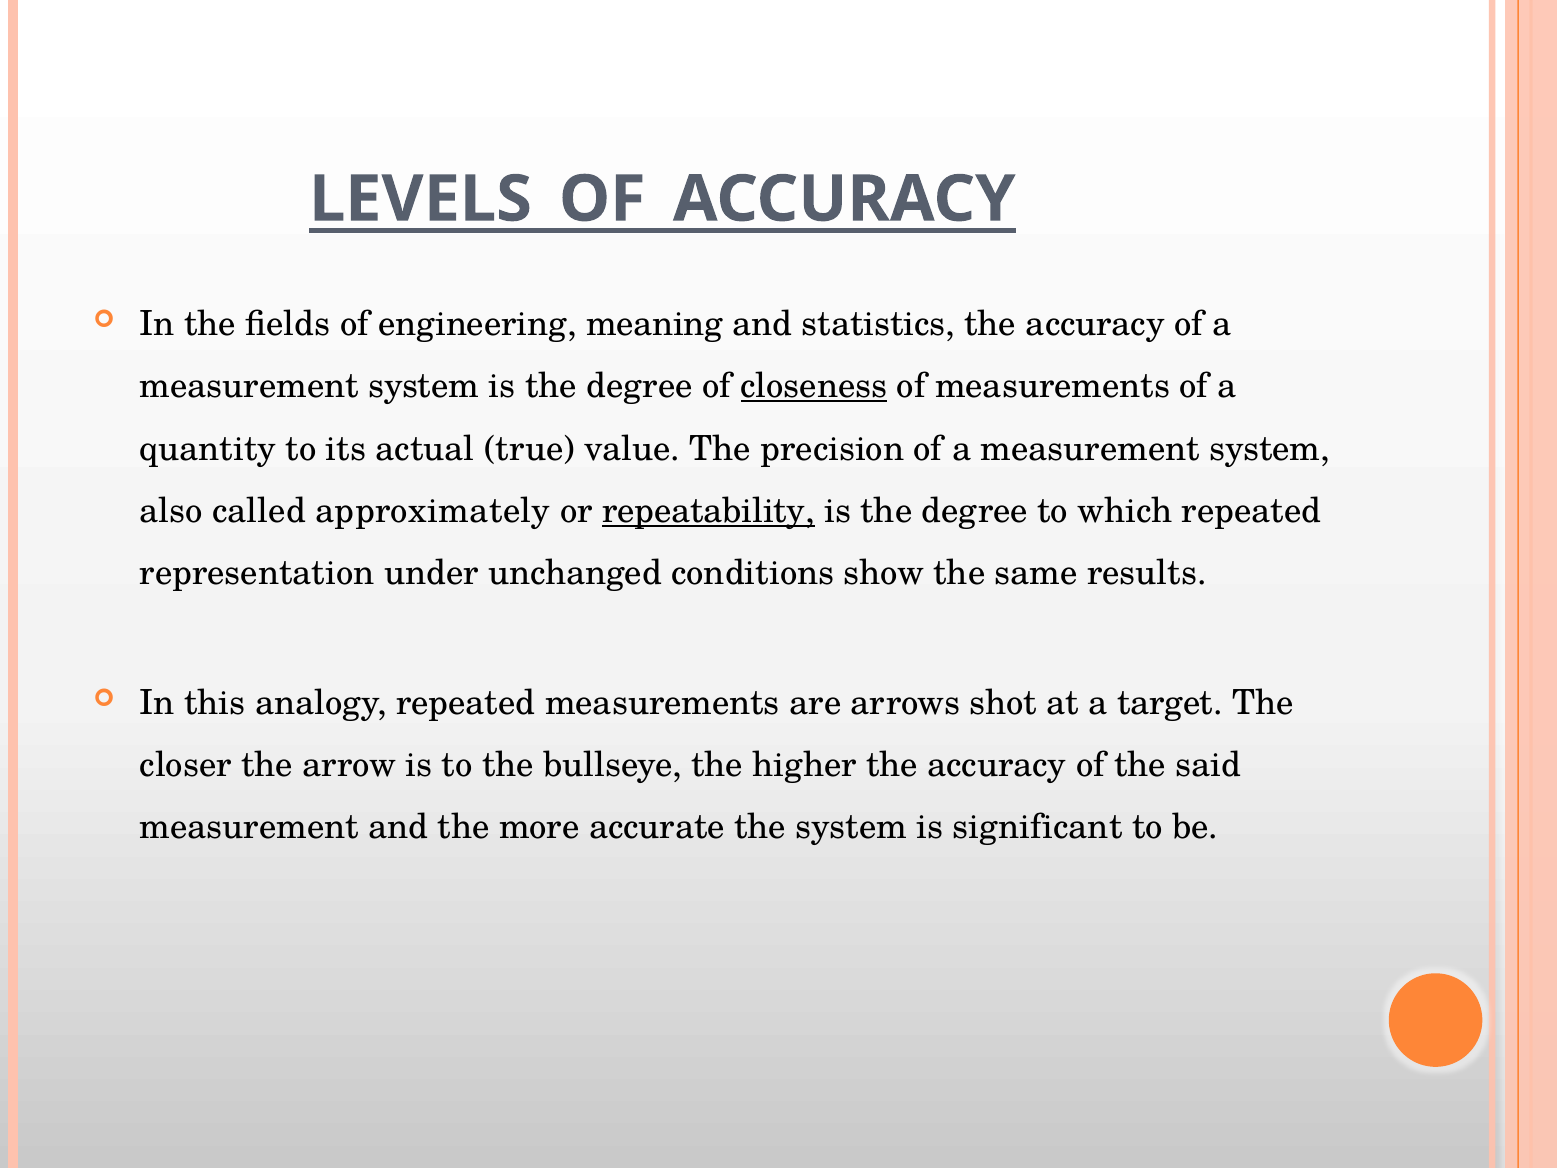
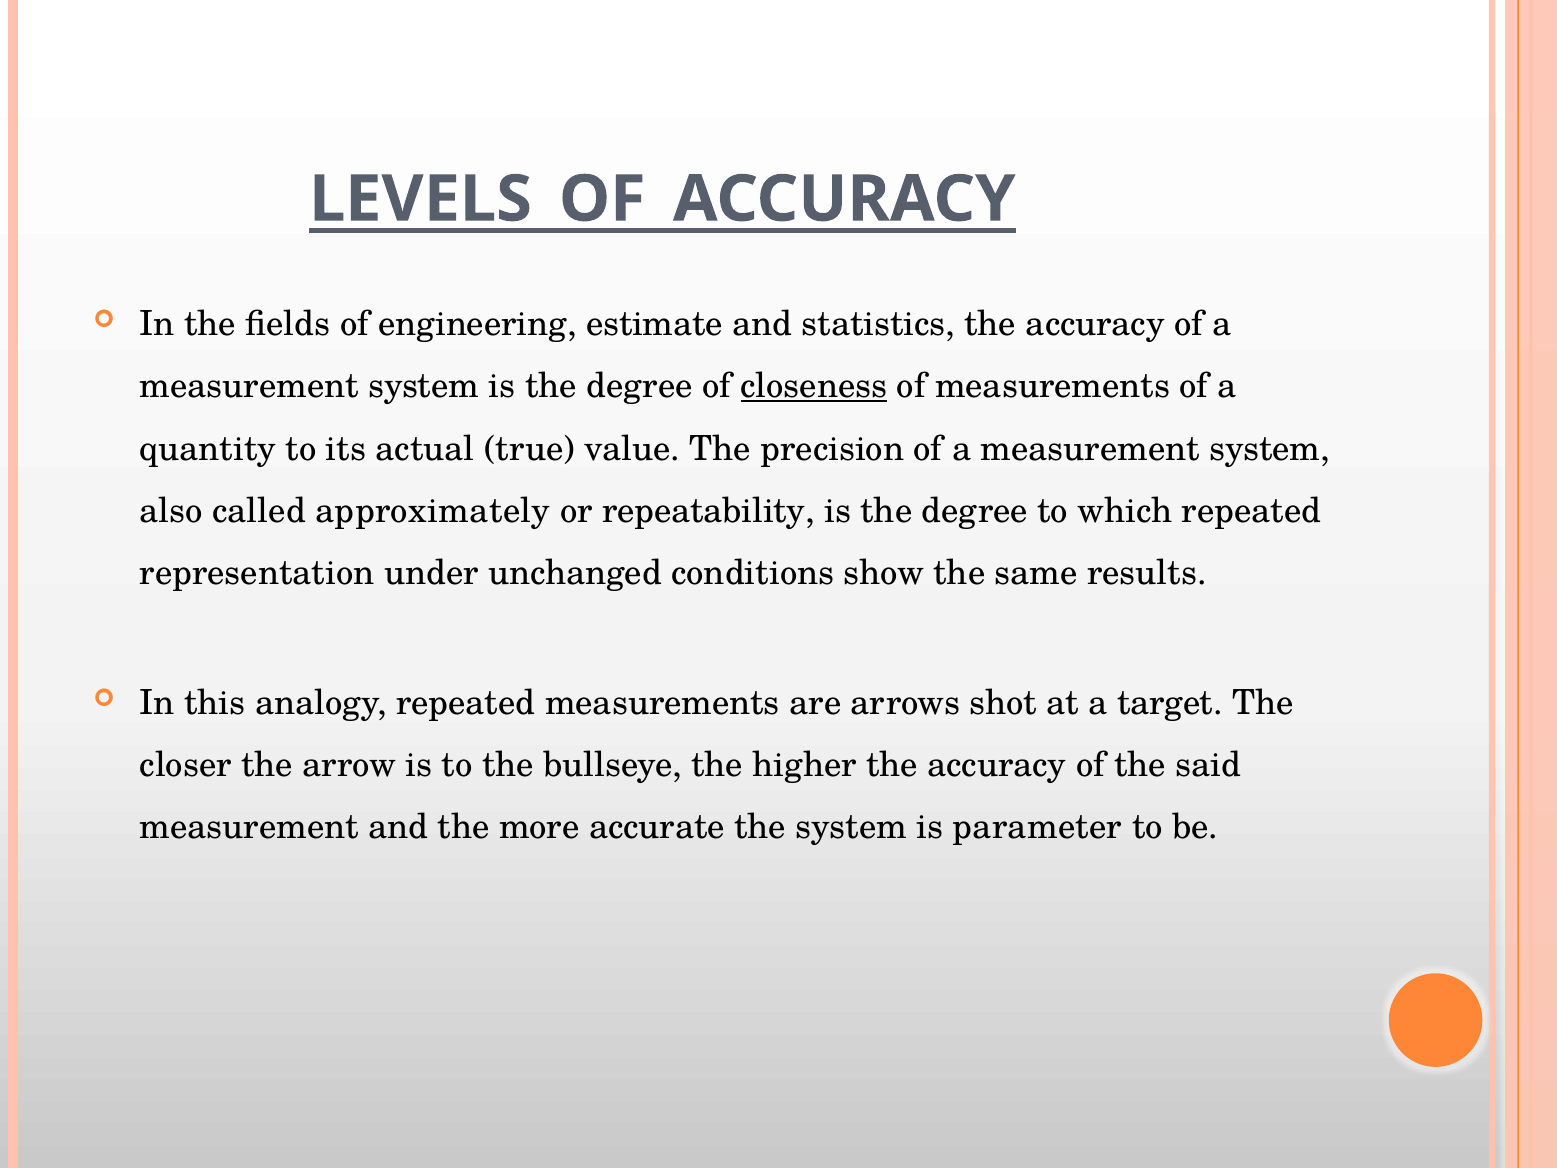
meaning: meaning -> estimate
repeatability underline: present -> none
significant: significant -> parameter
